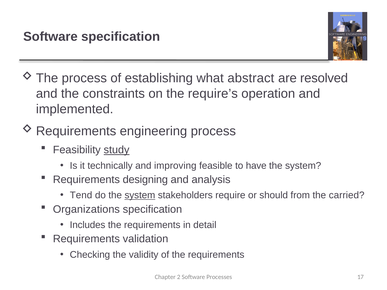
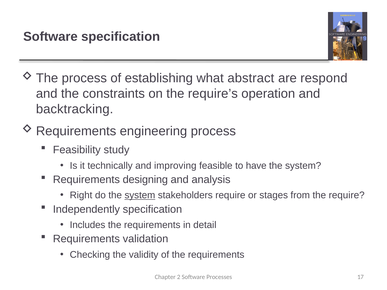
resolved: resolved -> respond
implemented: implemented -> backtracking
study underline: present -> none
Tend: Tend -> Right
should: should -> stages
the carried: carried -> require
Organizations: Organizations -> Independently
